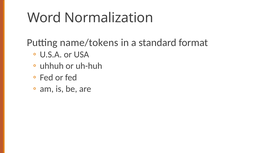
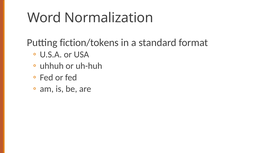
name/tokens: name/tokens -> fiction/tokens
